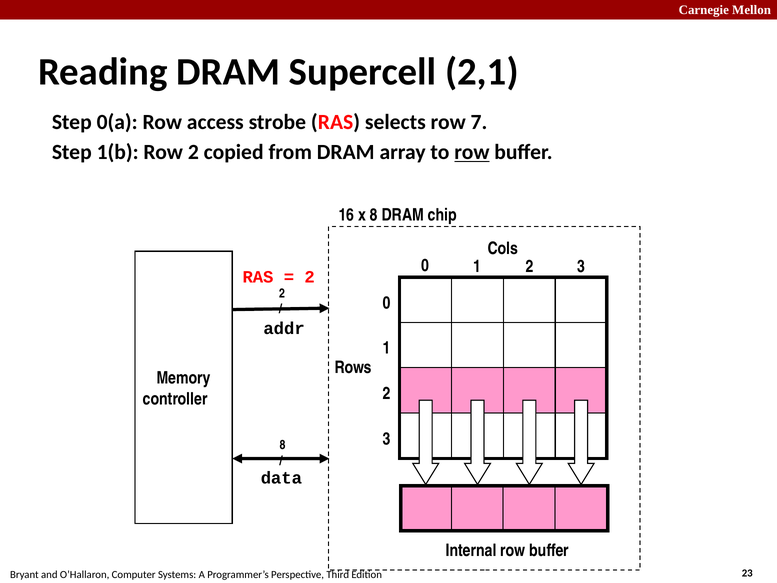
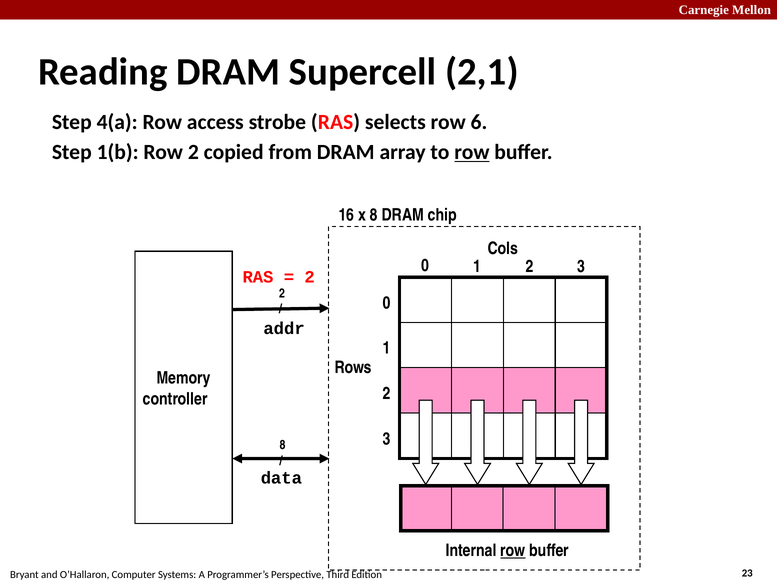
0(a: 0(a -> 4(a
7: 7 -> 6
row at (513, 550) underline: none -> present
